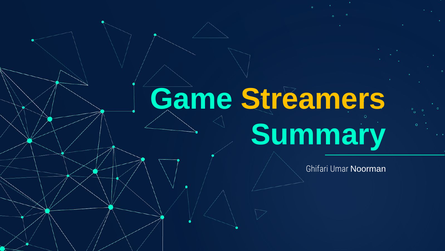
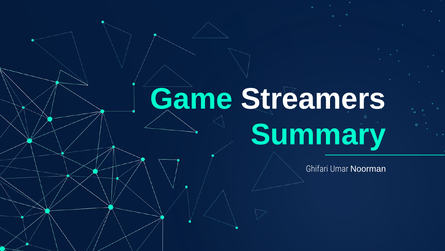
Streamers colour: yellow -> white
